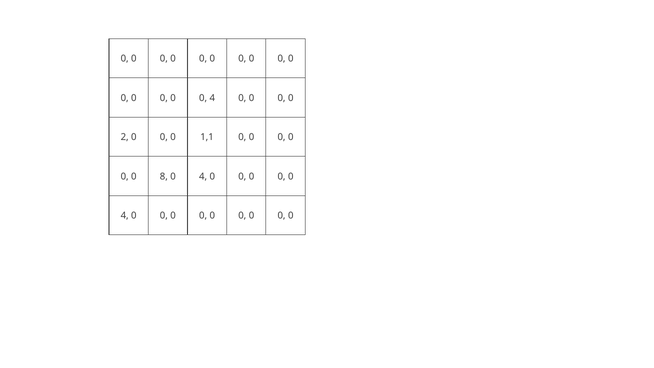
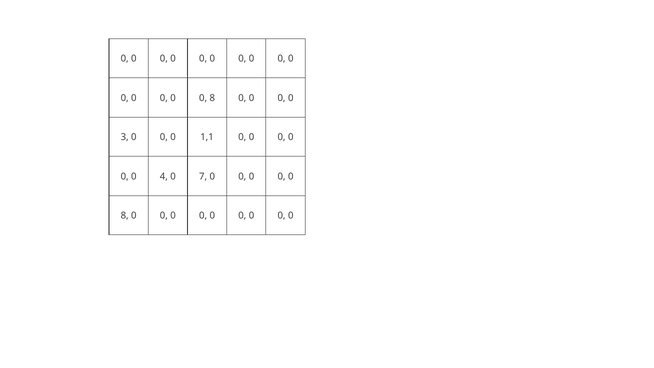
4 at (212, 98): 4 -> 8
2: 2 -> 3
8: 8 -> 4
4 at (203, 177): 4 -> 7
4 at (125, 216): 4 -> 8
